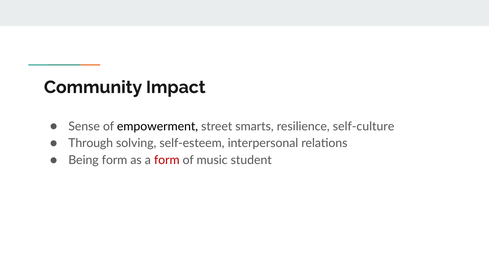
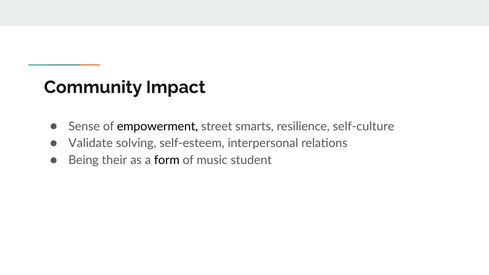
Through: Through -> Validate
Being form: form -> their
form at (167, 160) colour: red -> black
